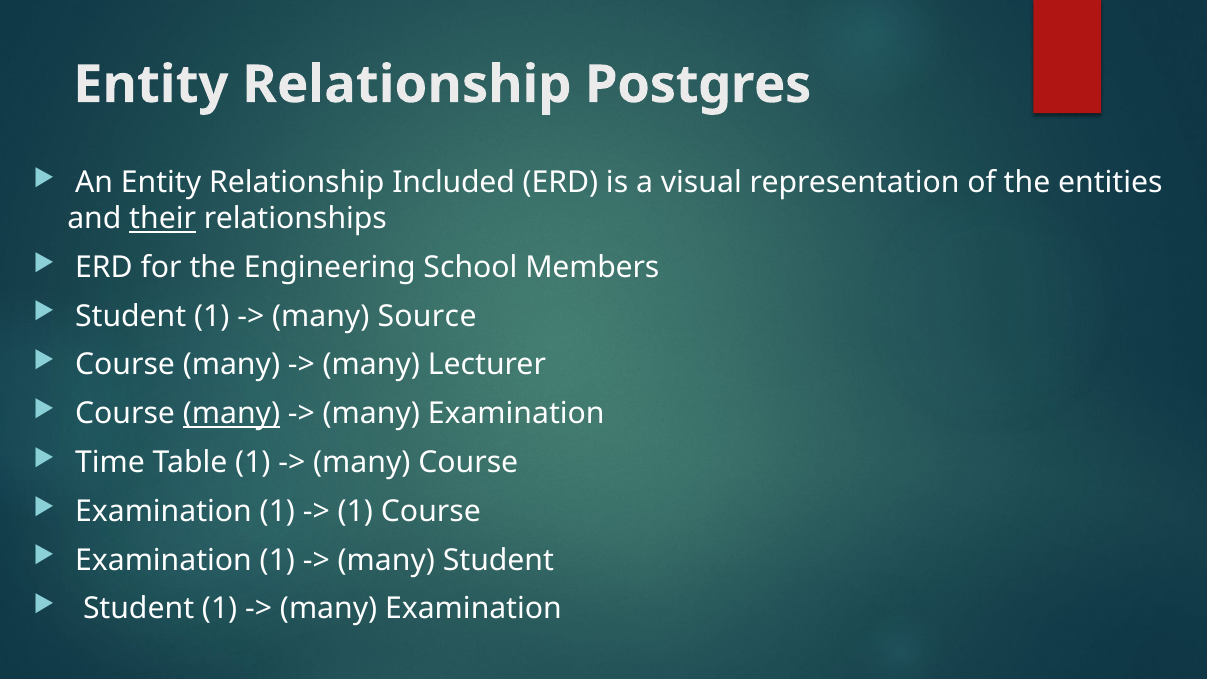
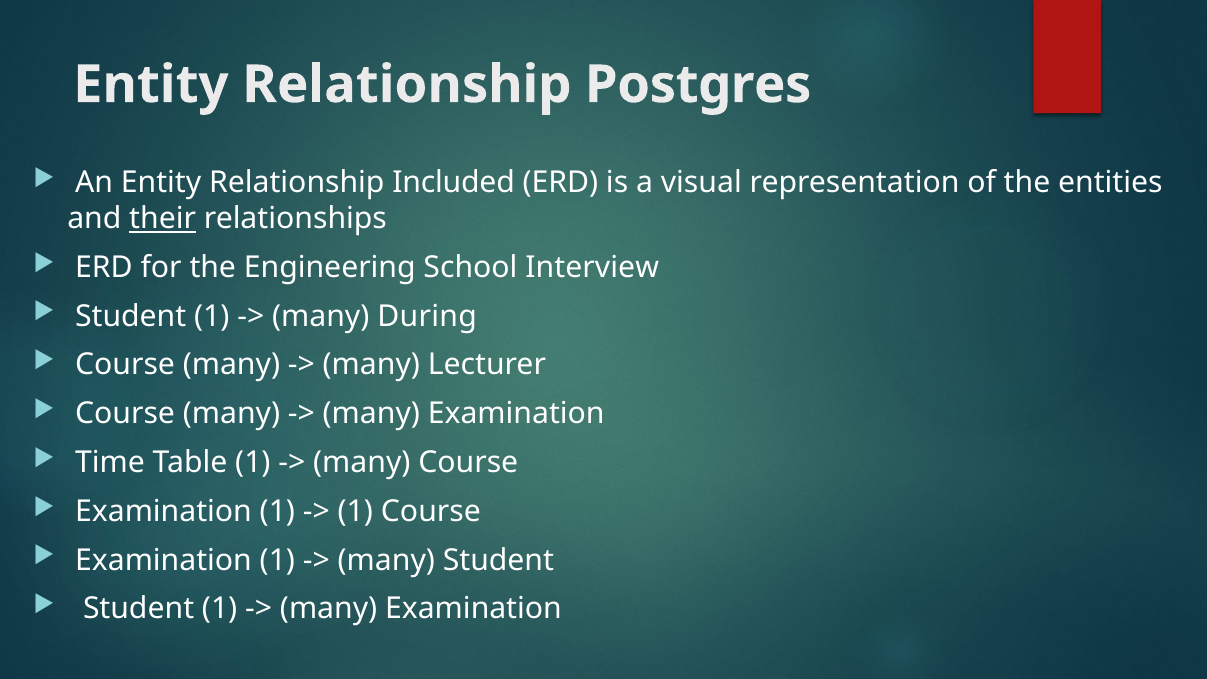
Members: Members -> Interview
Source: Source -> During
many at (231, 414) underline: present -> none
